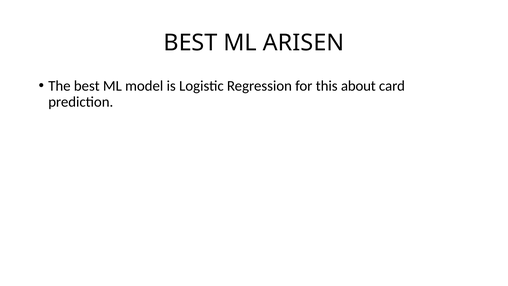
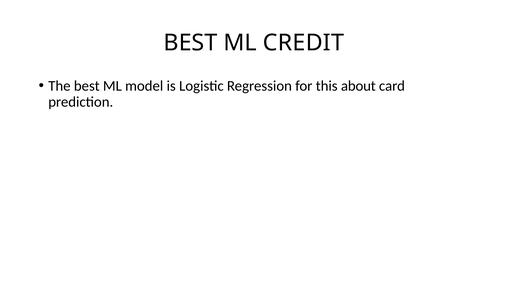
ARISEN: ARISEN -> CREDIT
